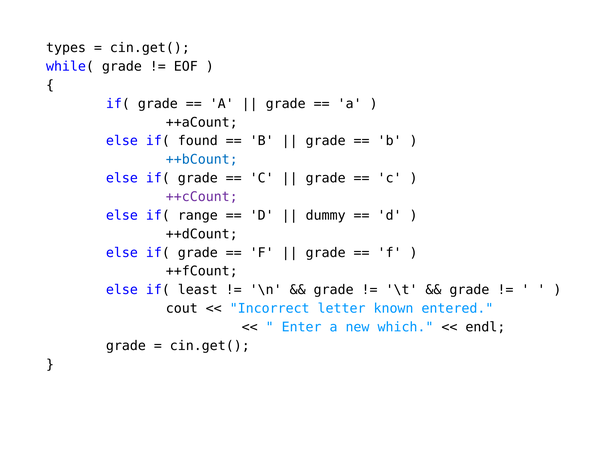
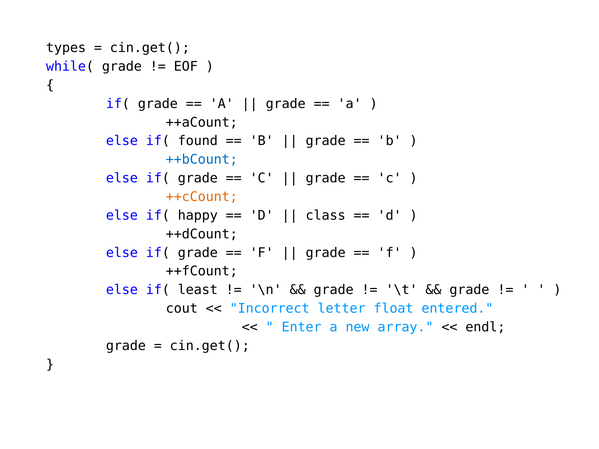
++cCount colour: purple -> orange
range: range -> happy
dummy: dummy -> class
known: known -> float
which: which -> array
